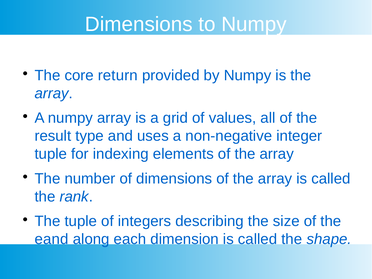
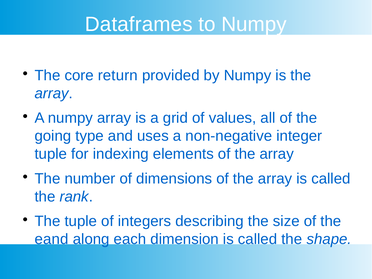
Dimensions at (139, 24): Dimensions -> Dataframes
result: result -> going
